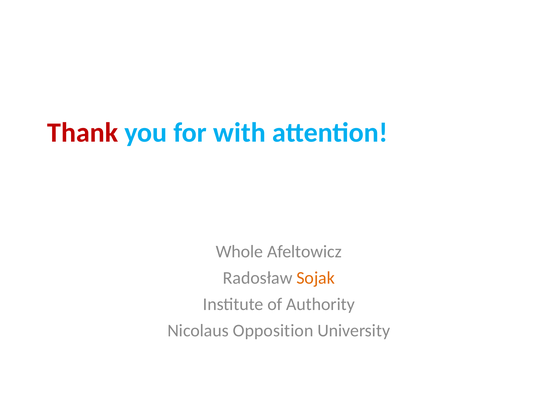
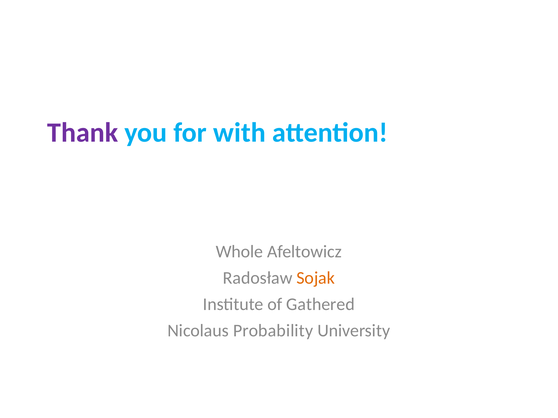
Thank colour: red -> purple
Authority: Authority -> Gathered
Opposition: Opposition -> Probability
